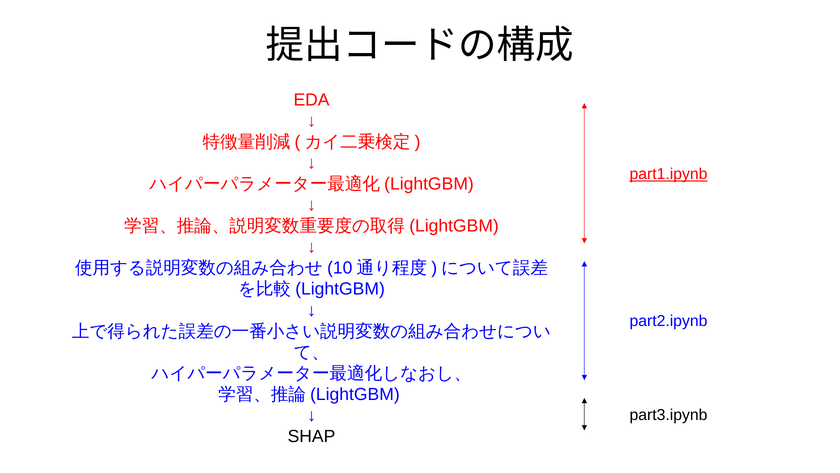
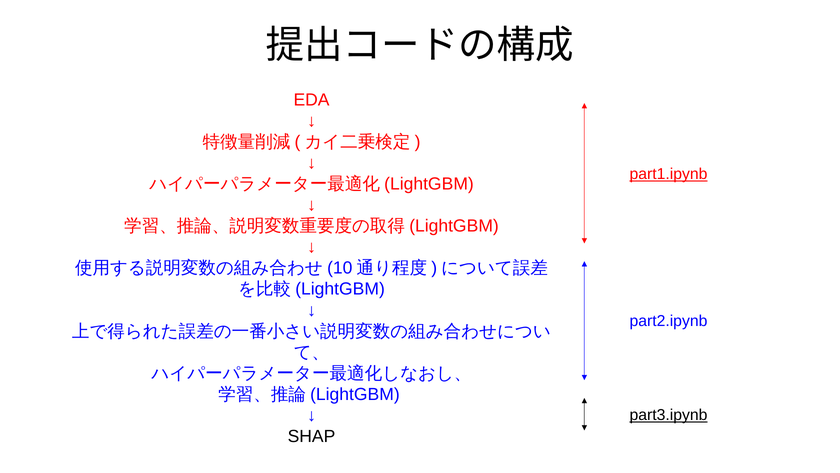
part3.ipynb underline: none -> present
